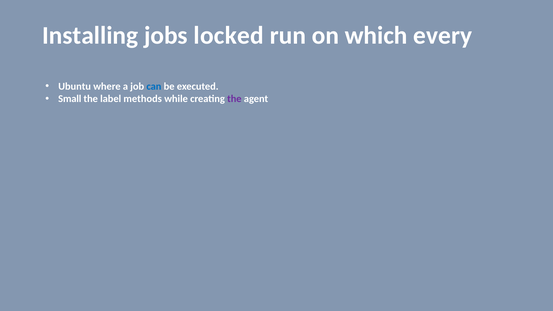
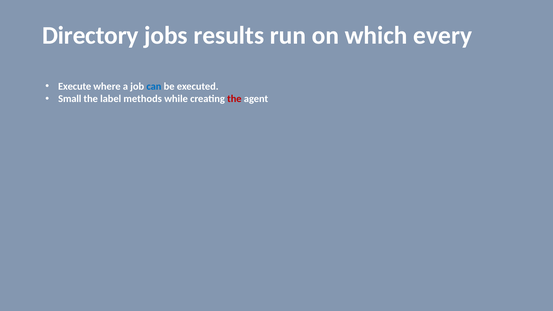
Installing: Installing -> Directory
locked: locked -> results
Ubuntu: Ubuntu -> Execute
the at (234, 99) colour: purple -> red
